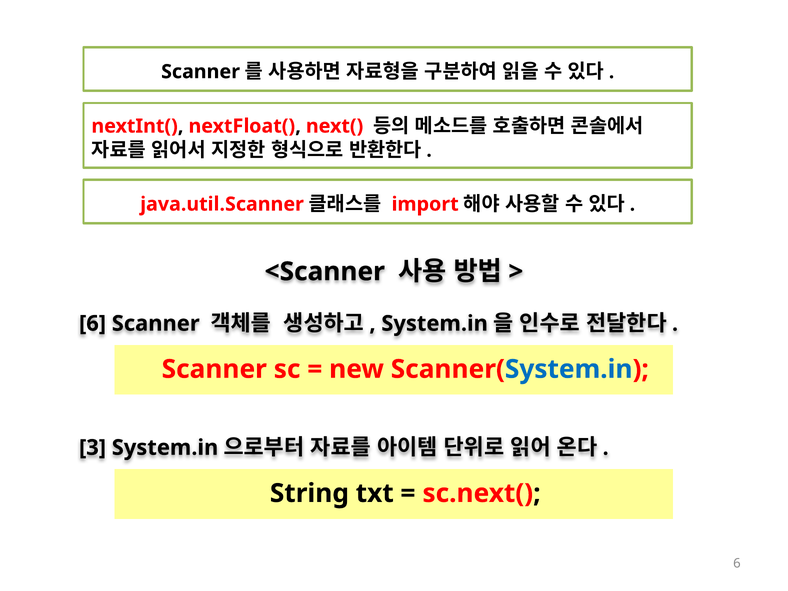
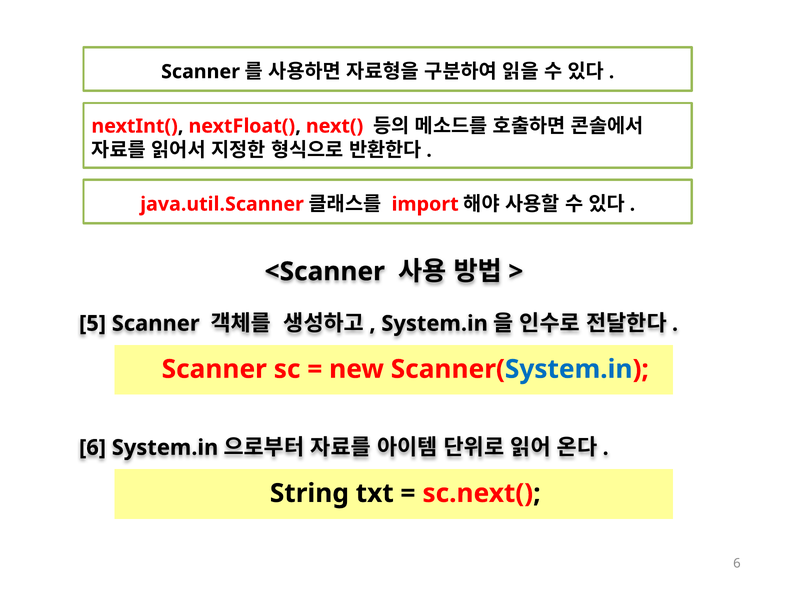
6 at (93, 324): 6 -> 5
3 at (93, 448): 3 -> 6
